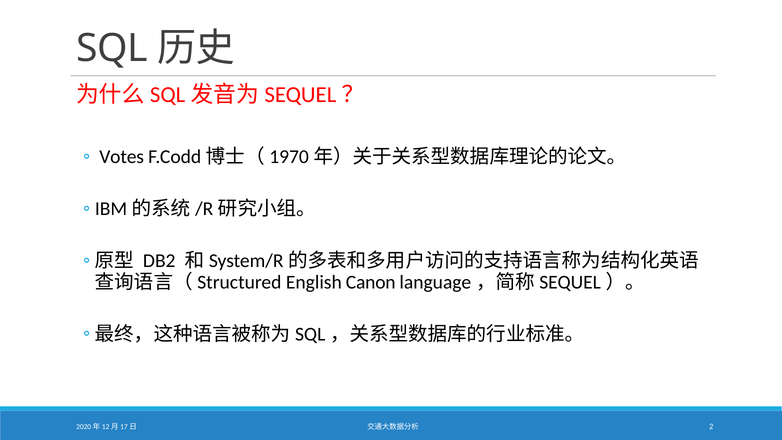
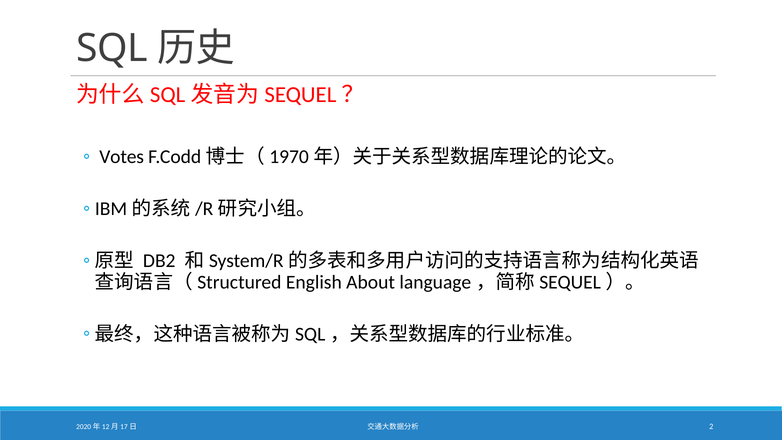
Canon: Canon -> About
